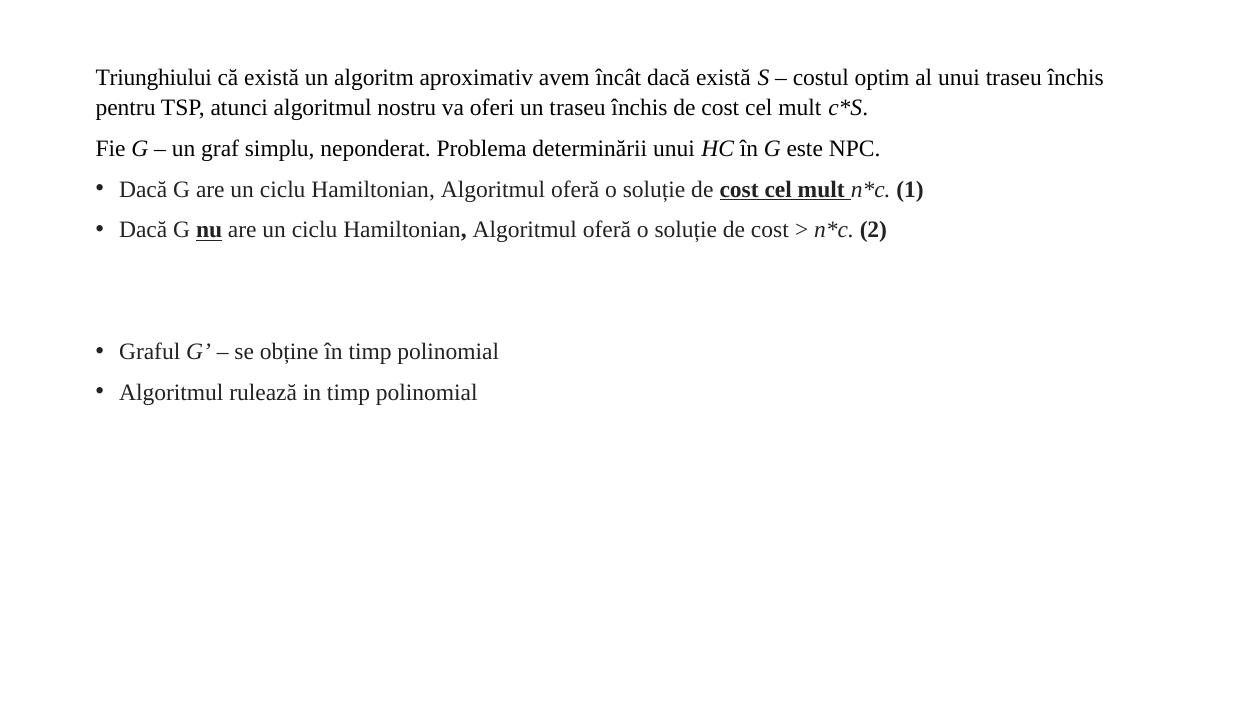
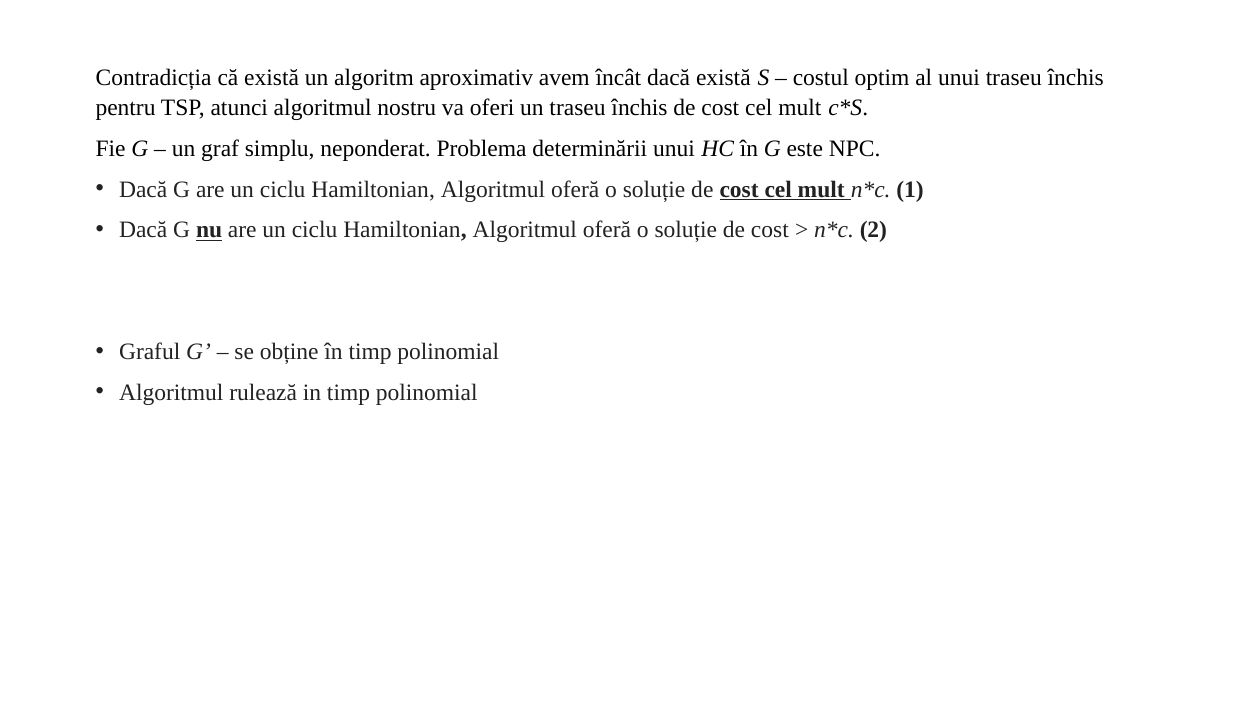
Triunghiului: Triunghiului -> Contradicția
